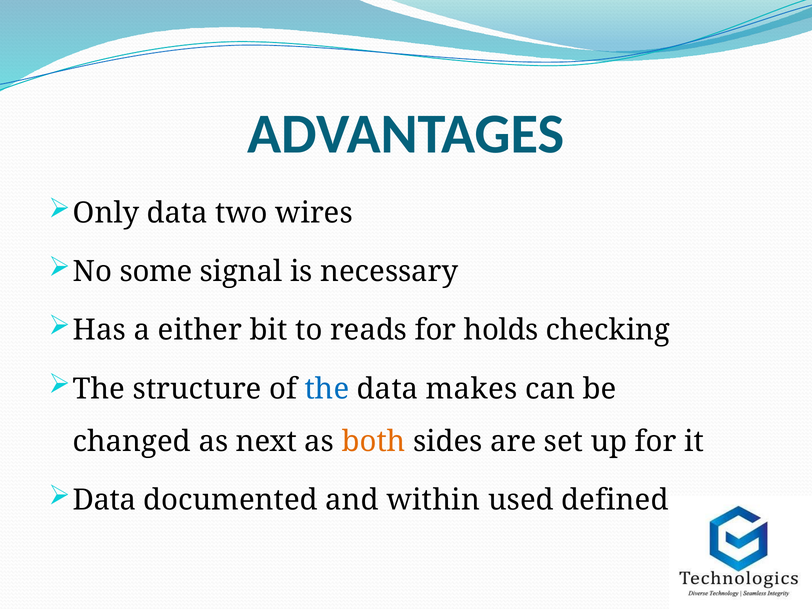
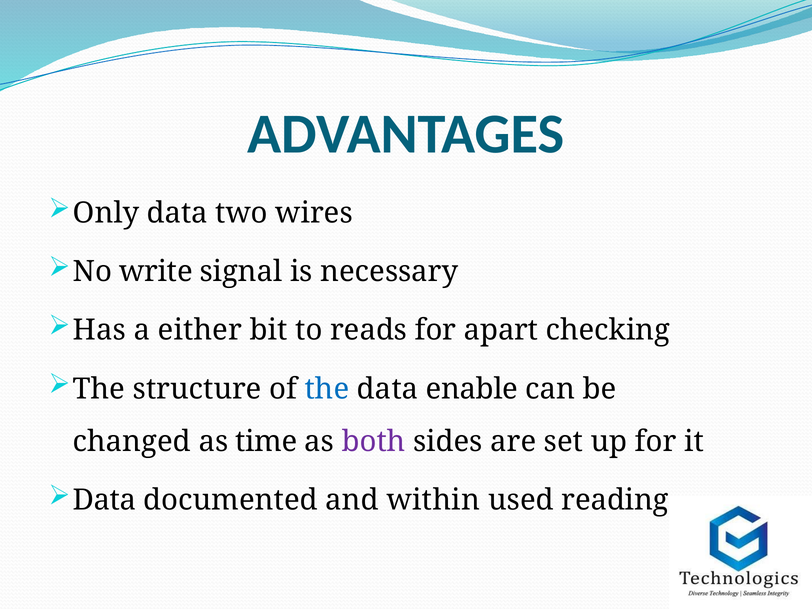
some: some -> write
holds: holds -> apart
makes: makes -> enable
next: next -> time
both colour: orange -> purple
defined: defined -> reading
